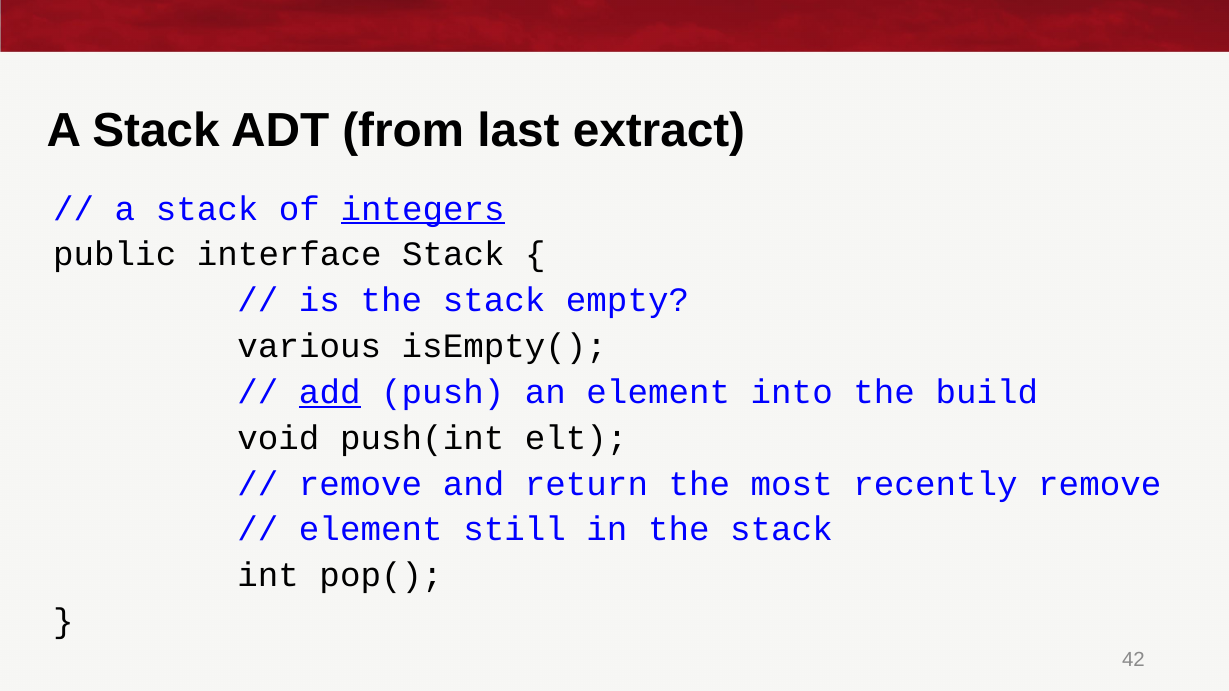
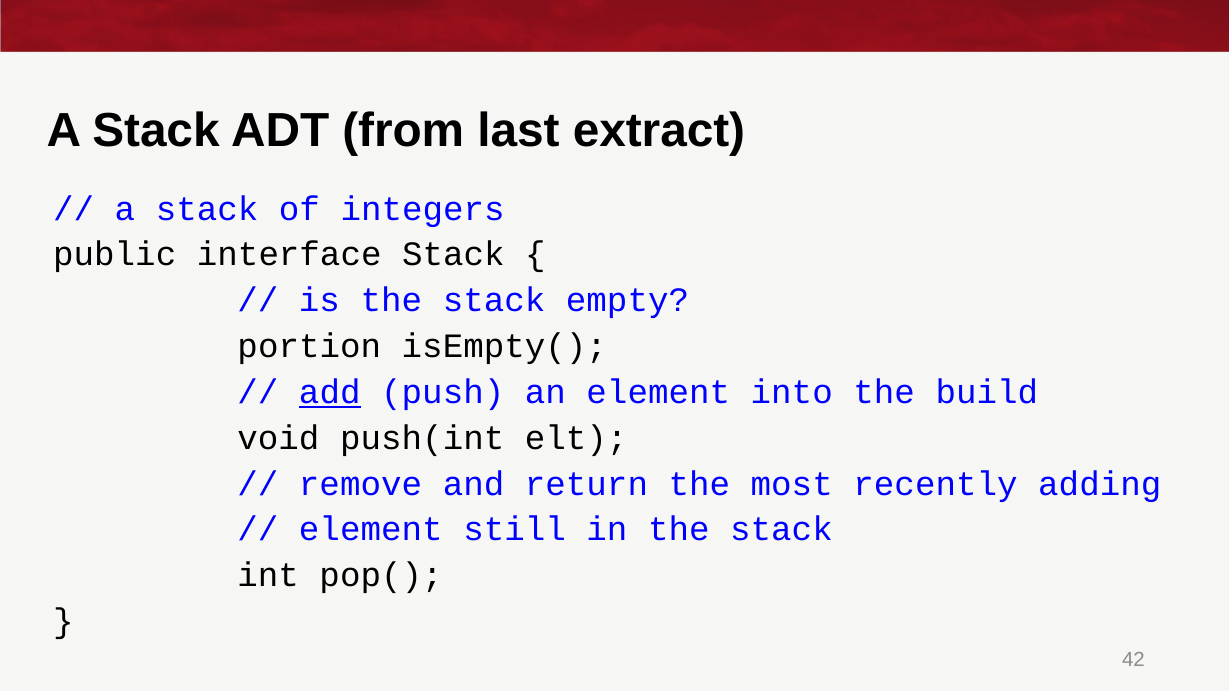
integers underline: present -> none
various: various -> portion
recently remove: remove -> adding
